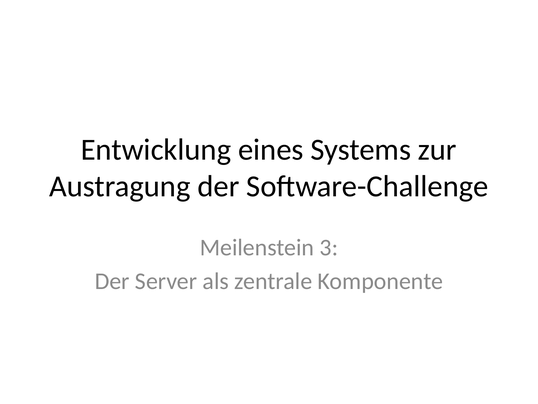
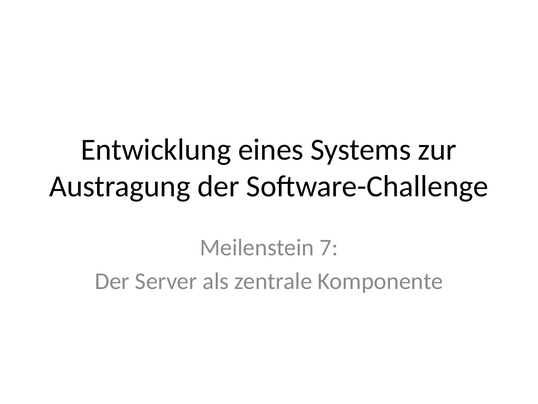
3: 3 -> 7
